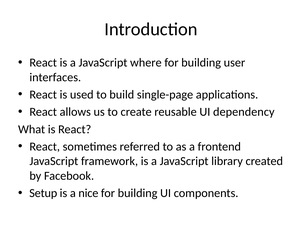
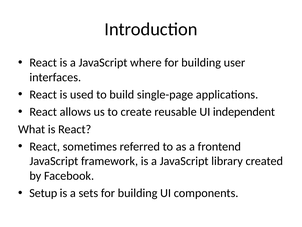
dependency: dependency -> independent
nice: nice -> sets
